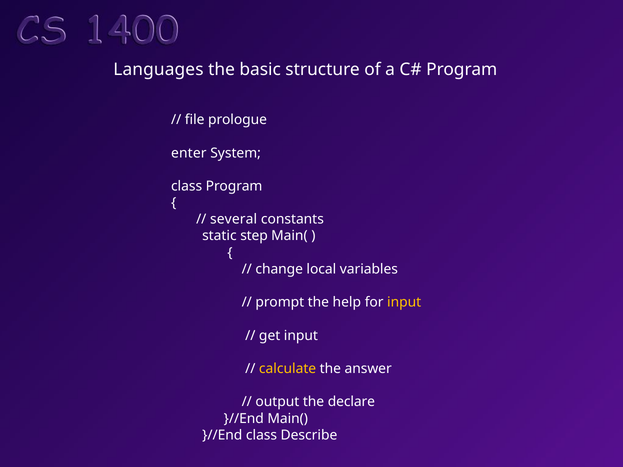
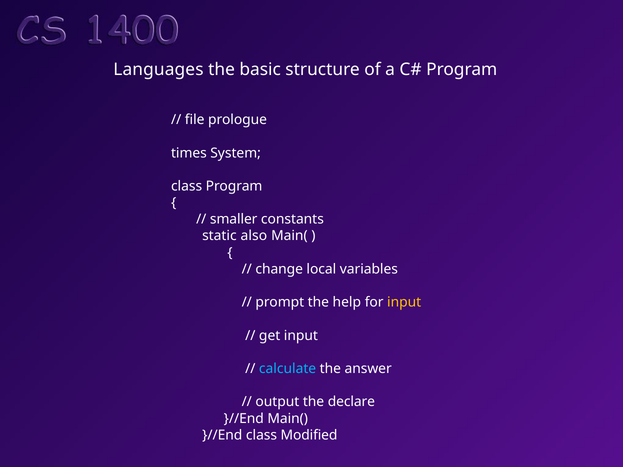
enter: enter -> times
several: several -> smaller
step: step -> also
calculate colour: yellow -> light blue
Describe: Describe -> Modified
